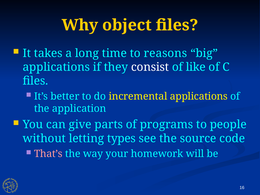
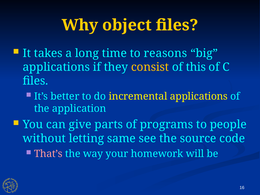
consist colour: white -> yellow
like: like -> this
types: types -> same
